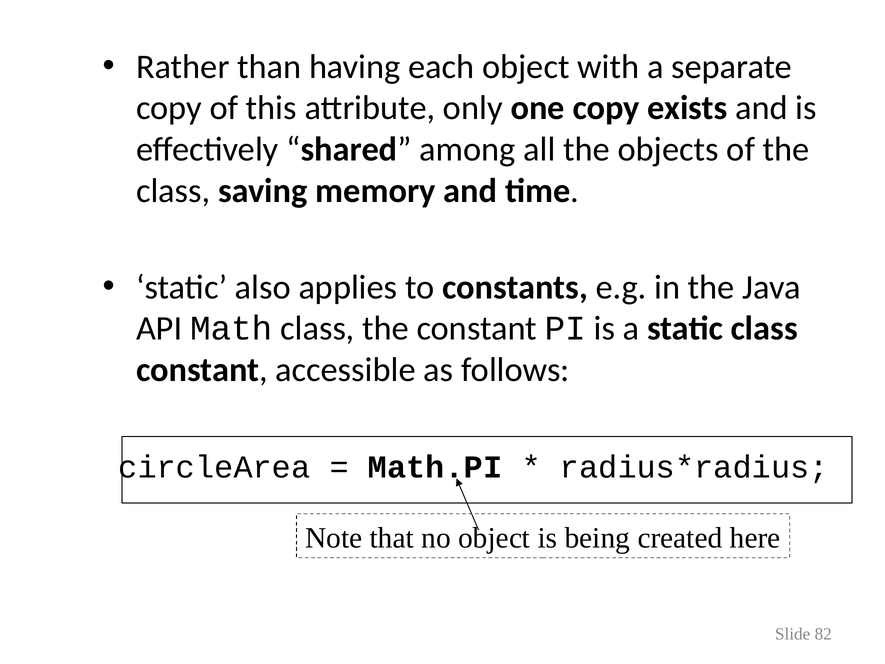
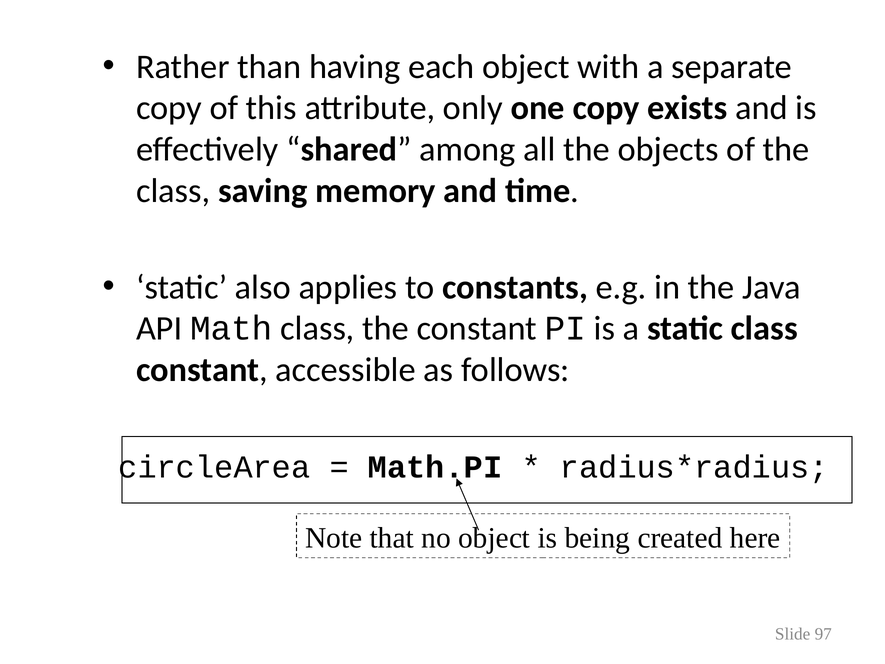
82: 82 -> 97
